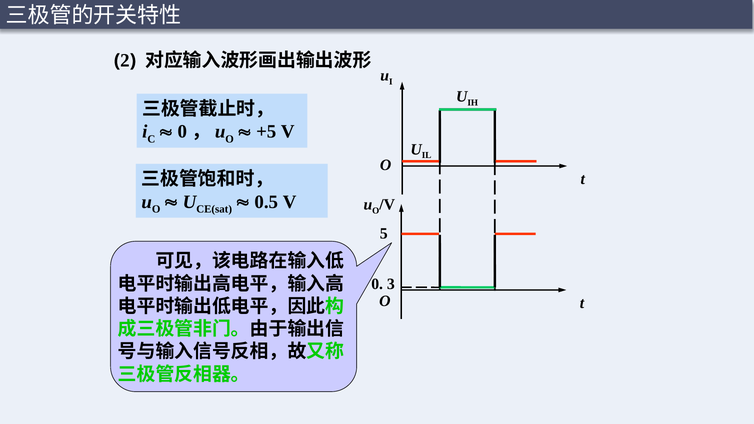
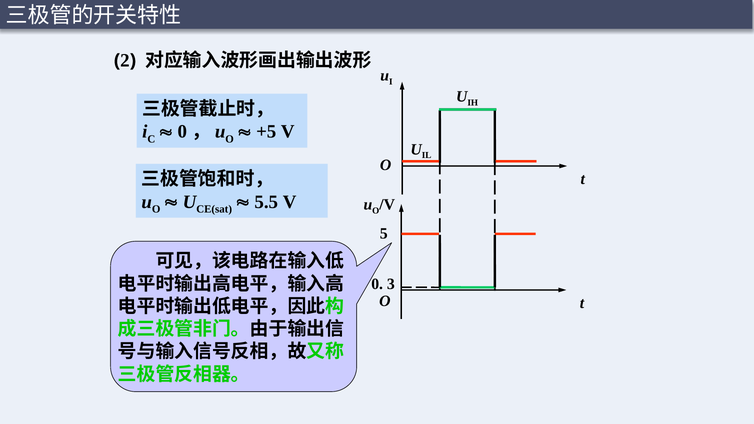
0.5: 0.5 -> 5.5
